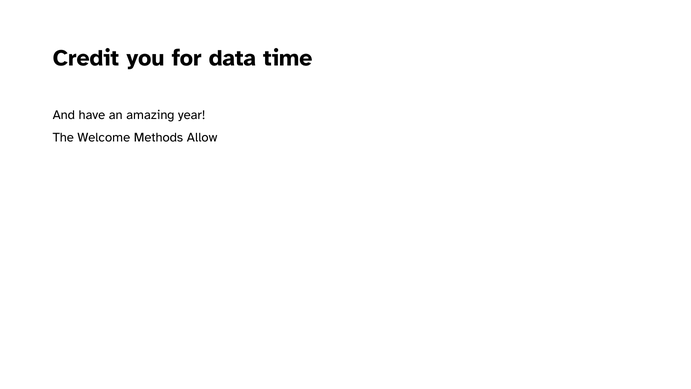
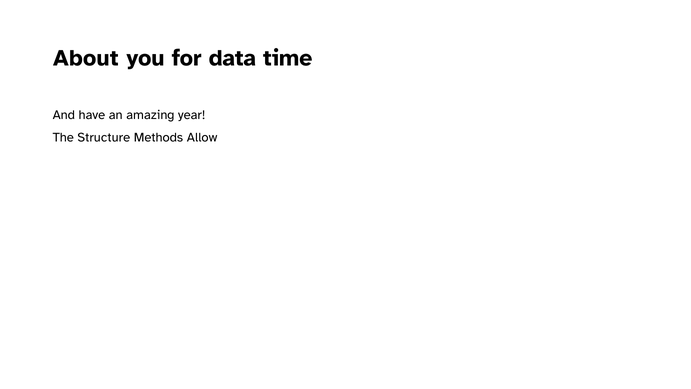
Credit: Credit -> About
Welcome: Welcome -> Structure
